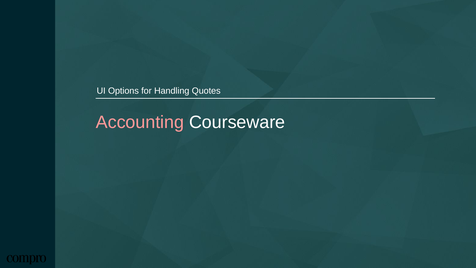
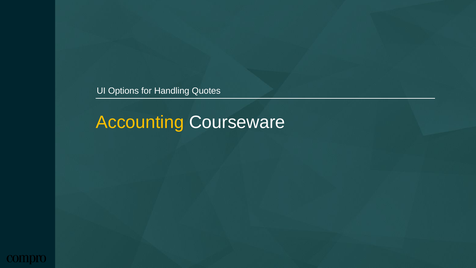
Accounting colour: pink -> yellow
